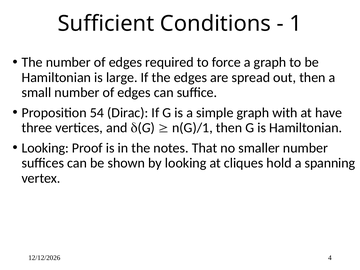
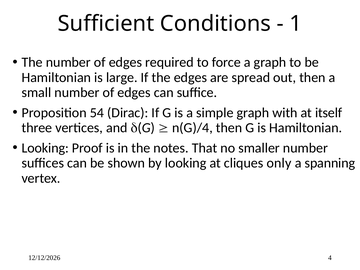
have: have -> itself
n(G)/1: n(G)/1 -> n(G)/4
hold: hold -> only
